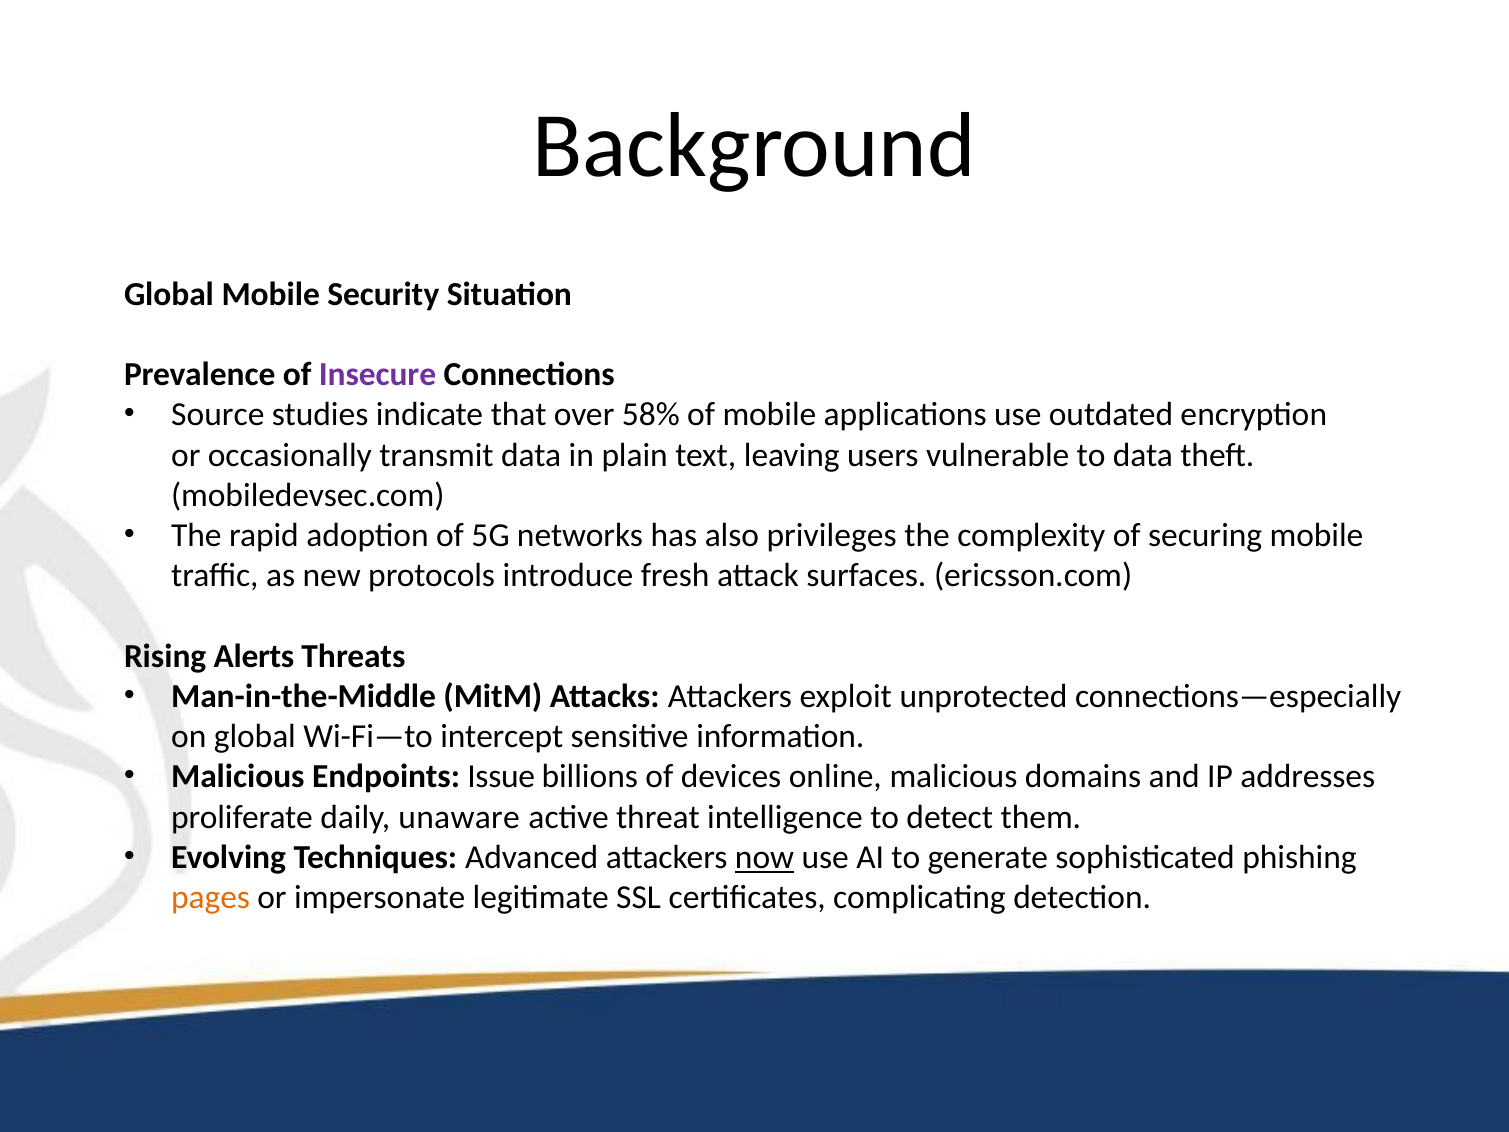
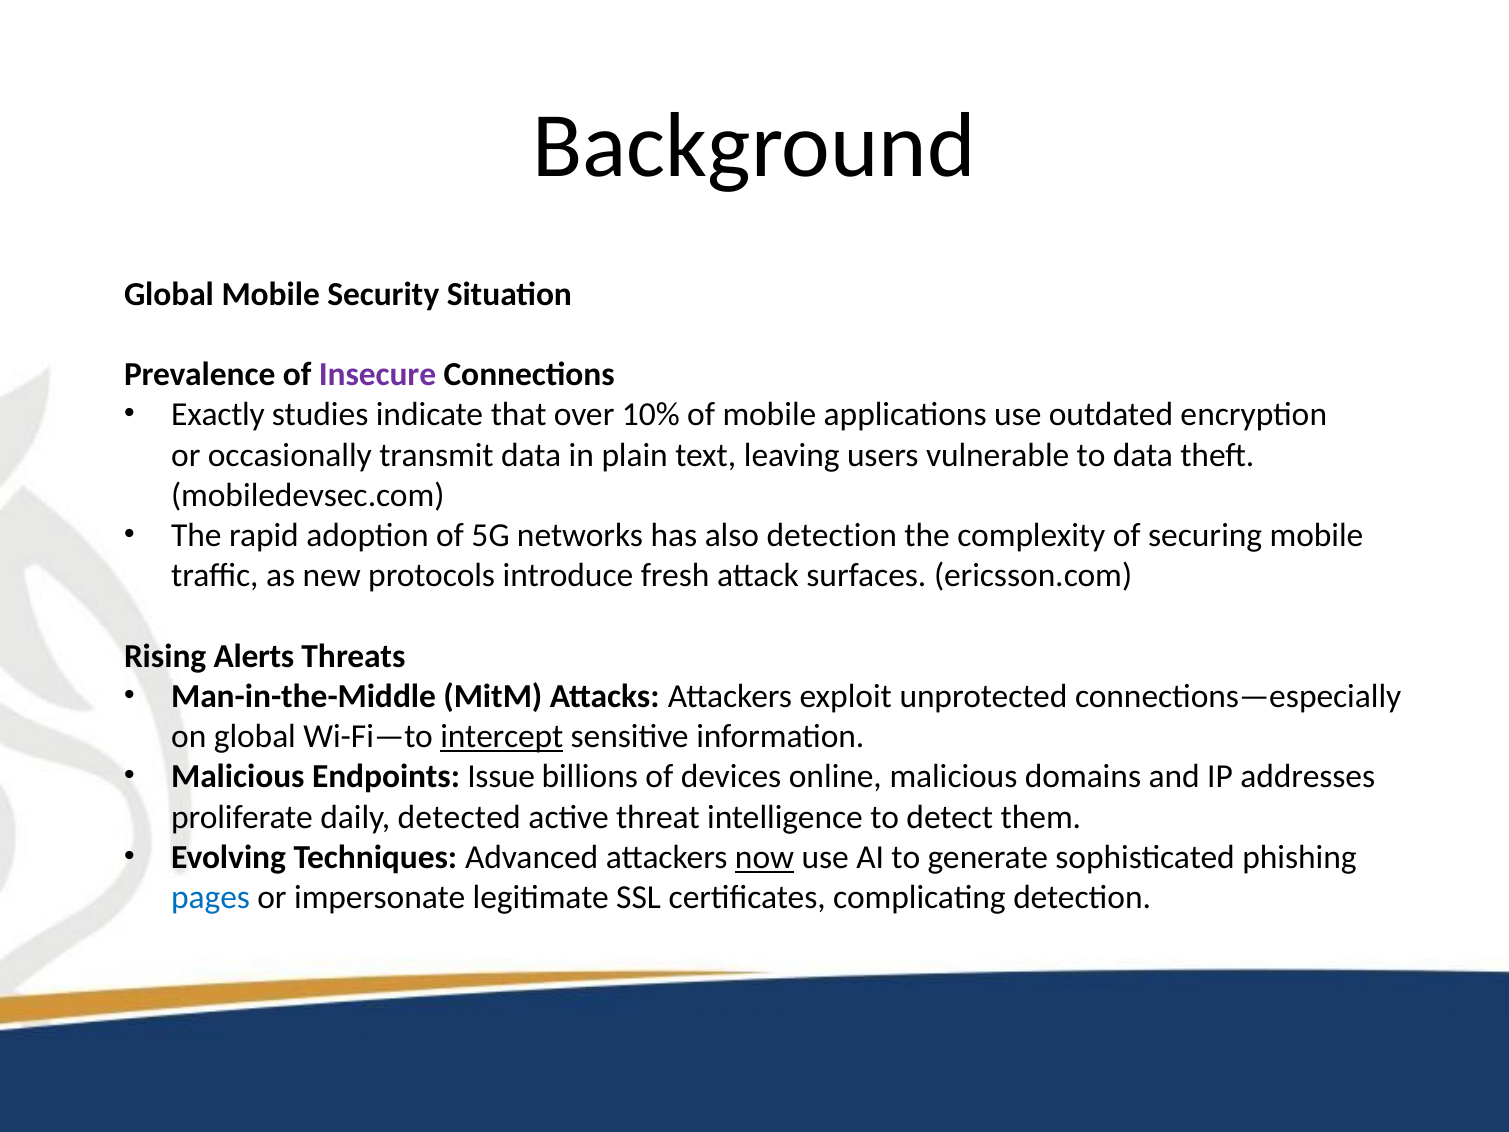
Source: Source -> Exactly
58%: 58% -> 10%
also privileges: privileges -> detection
intercept underline: none -> present
unaware: unaware -> detected
pages colour: orange -> blue
